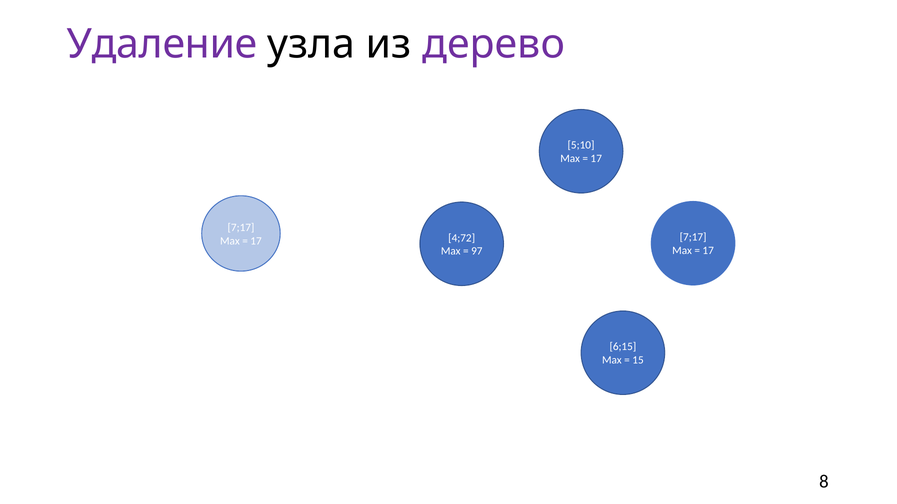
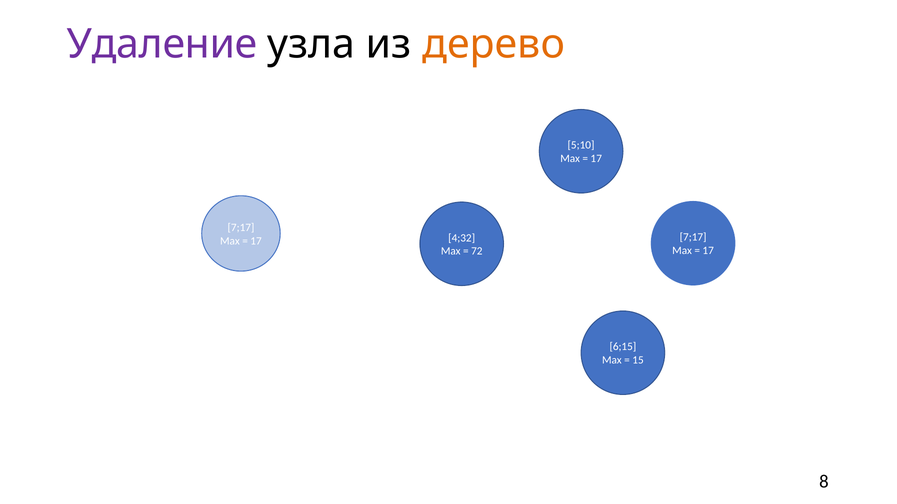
дерево colour: purple -> orange
4;72: 4;72 -> 4;32
97: 97 -> 72
